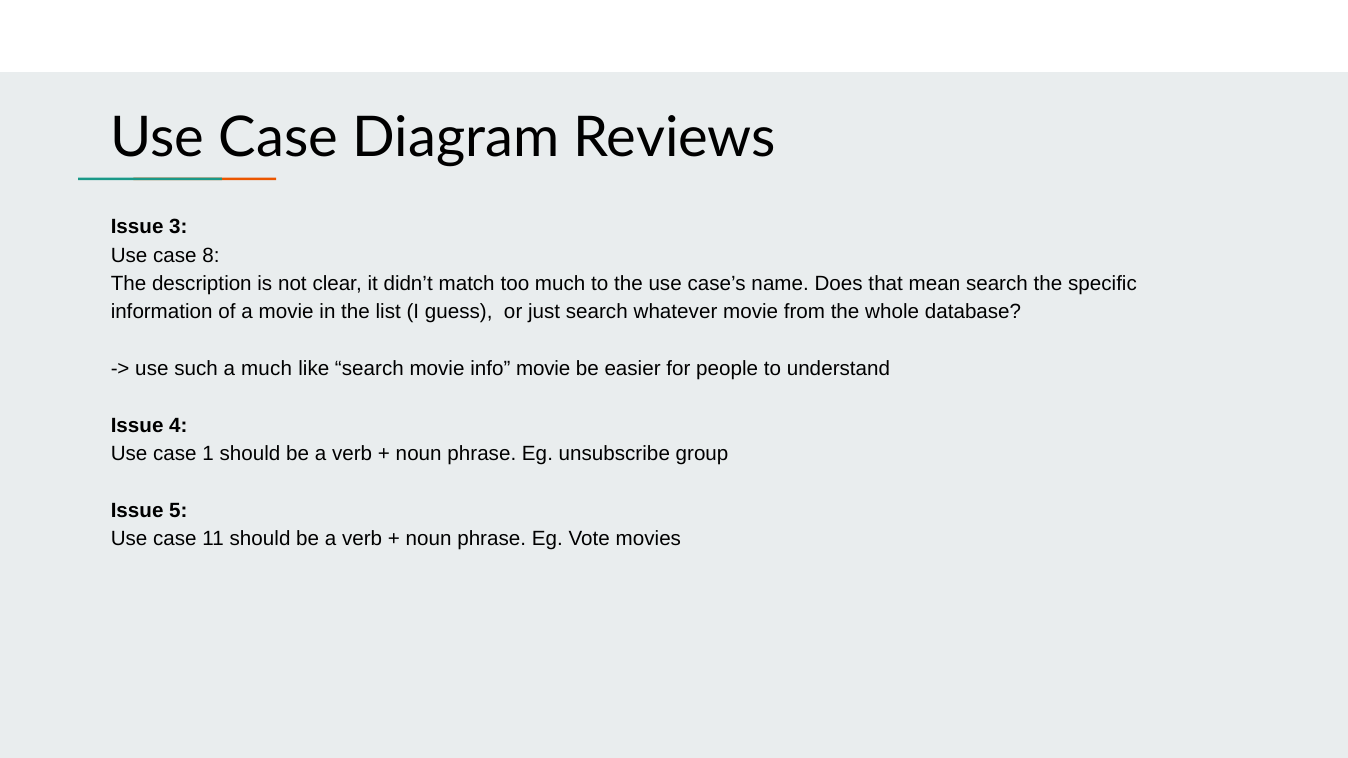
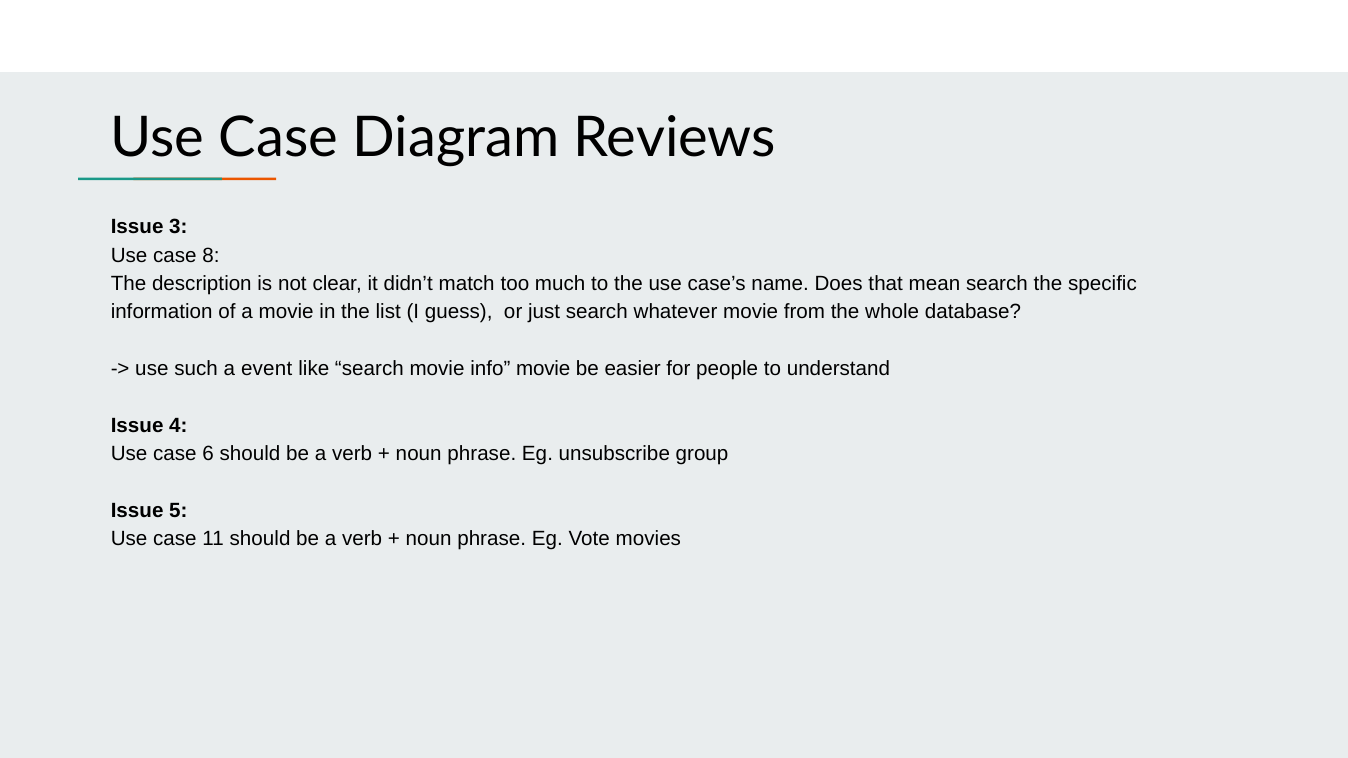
a much: much -> event
1: 1 -> 6
